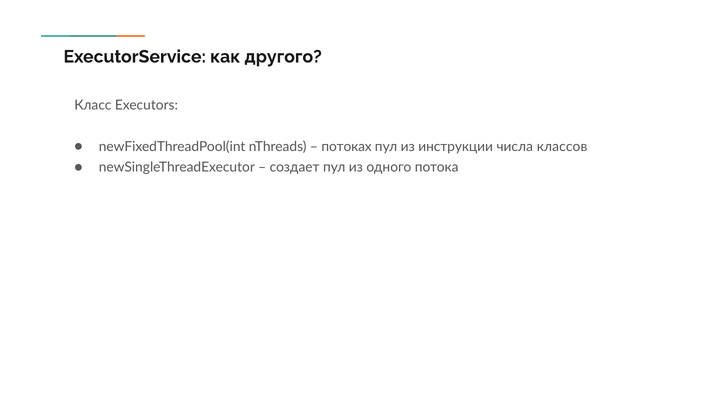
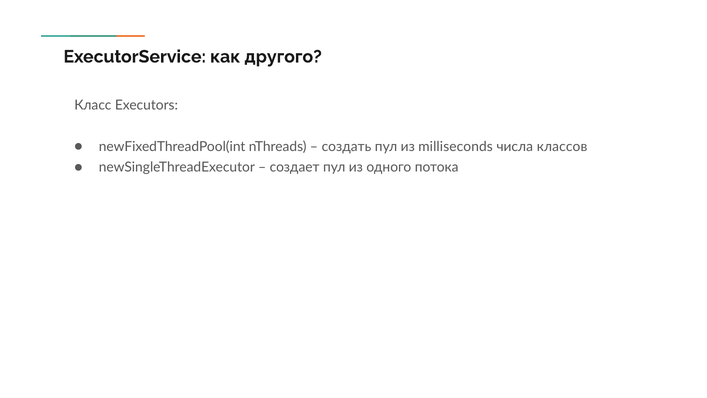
потоках: потоках -> создать
инструкции: инструкции -> milliseconds
